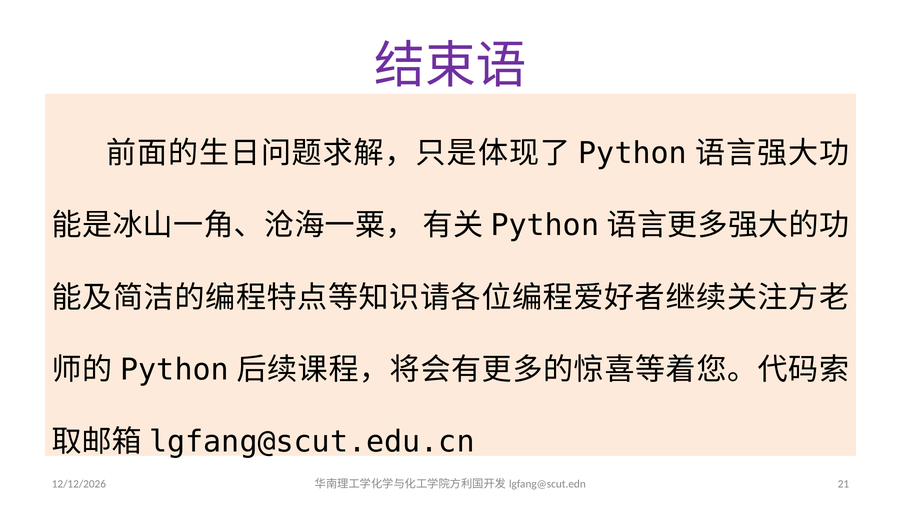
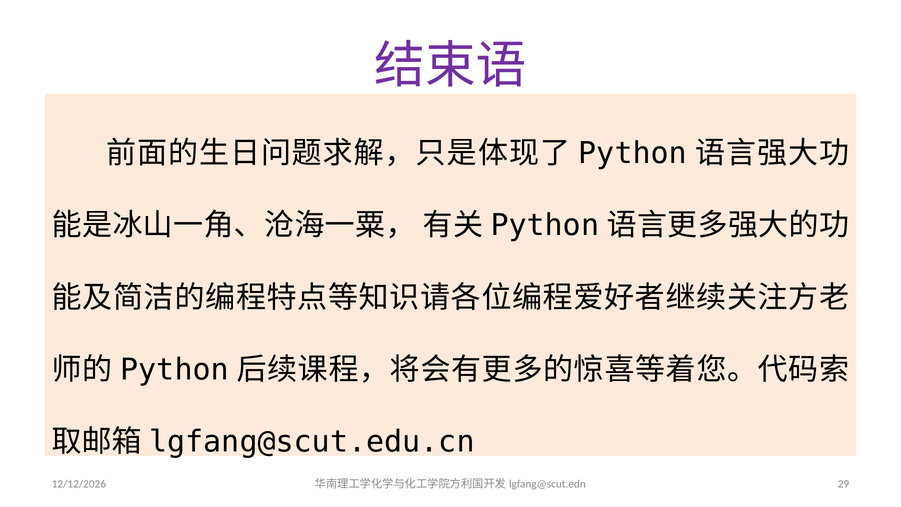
21: 21 -> 29
